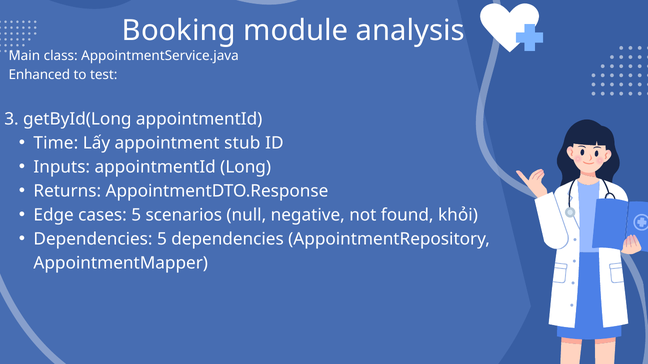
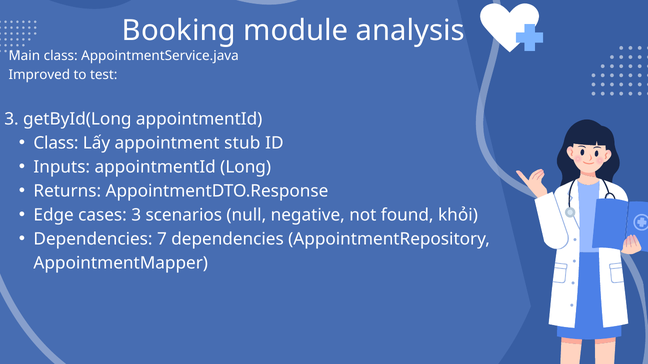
Enhanced: Enhanced -> Improved
Time at (56, 143): Time -> Class
cases 5: 5 -> 3
Dependencies 5: 5 -> 7
